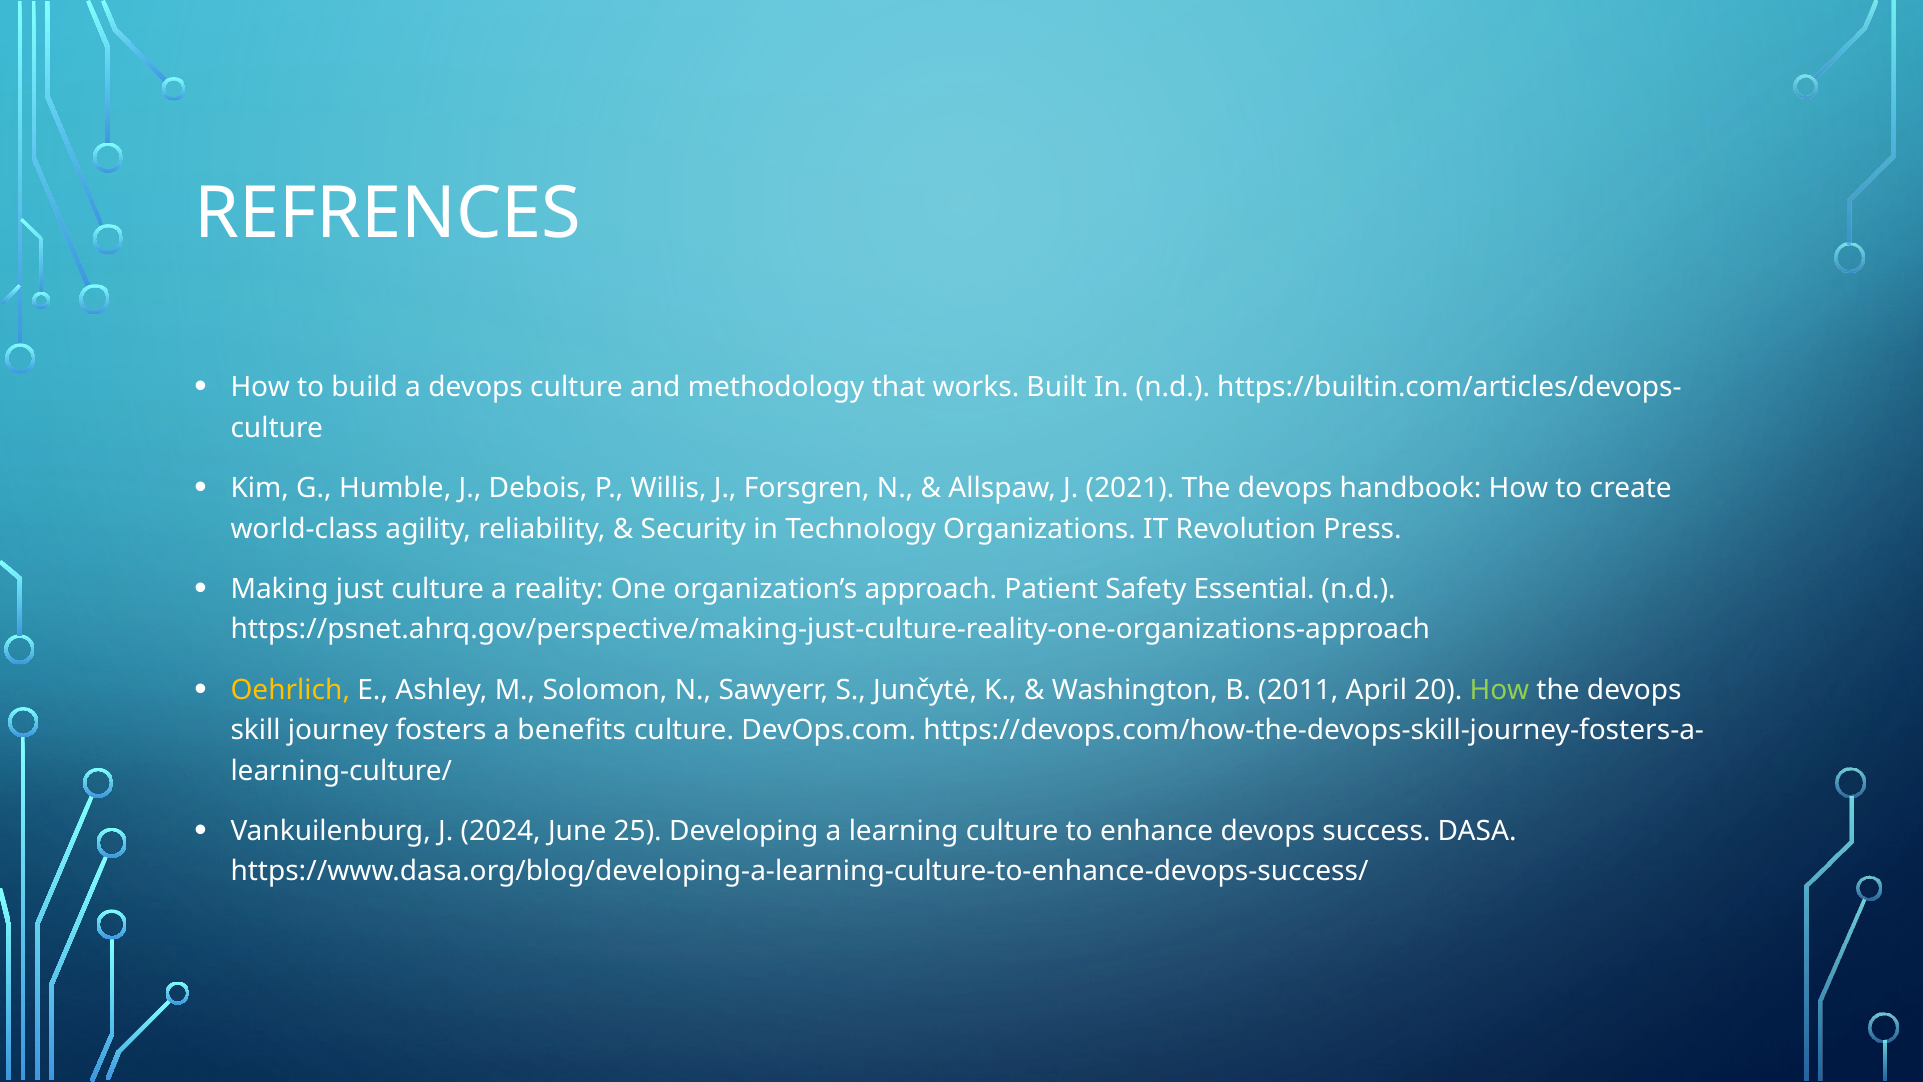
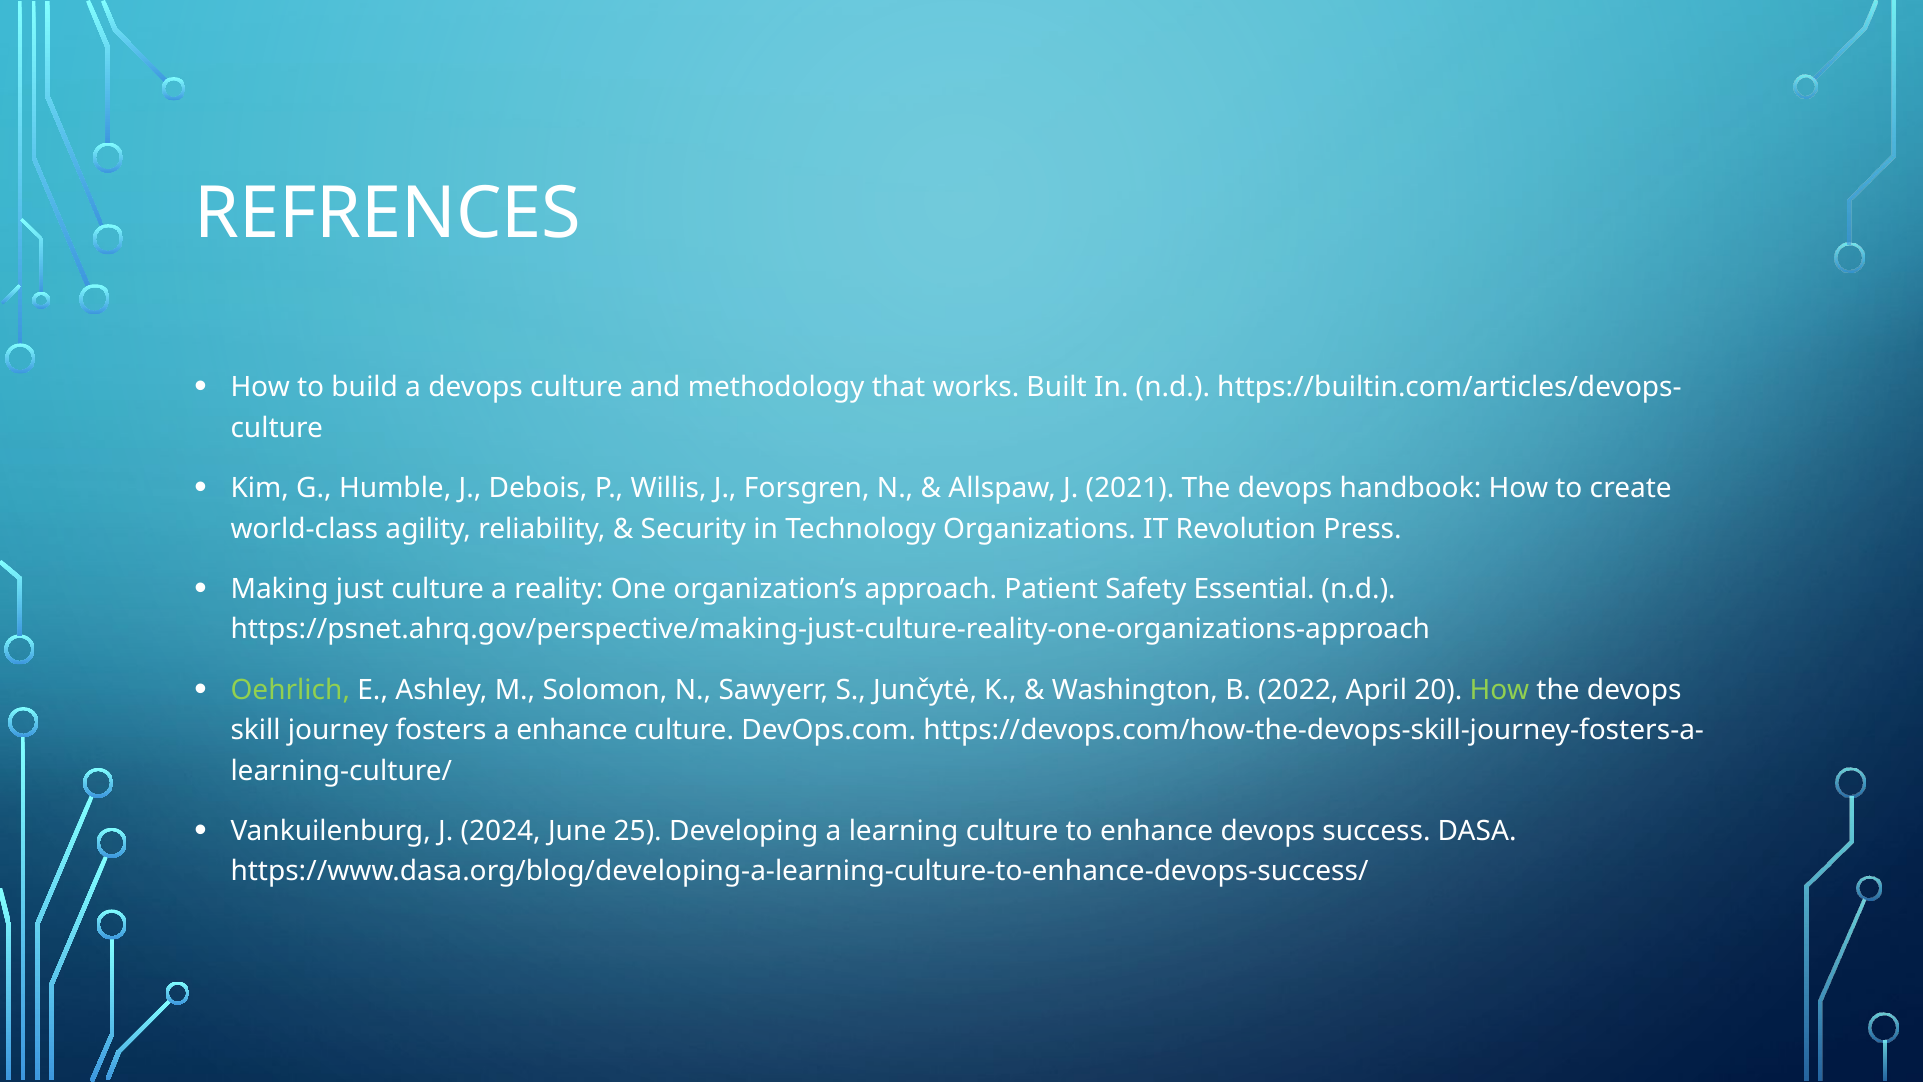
Oehrlich colour: yellow -> light green
2011: 2011 -> 2022
a benefits: benefits -> enhance
